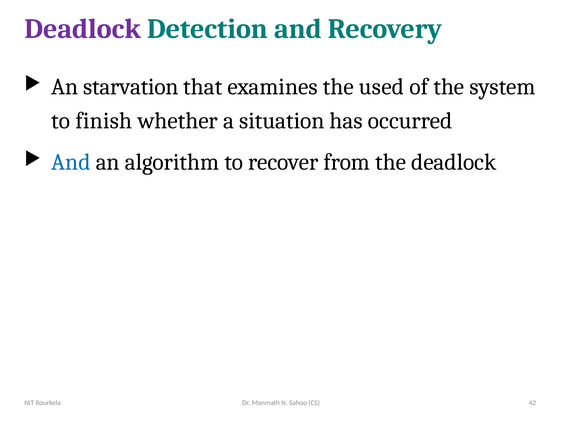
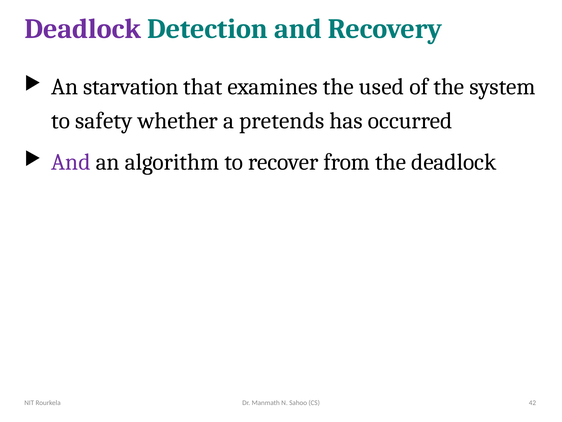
finish: finish -> safety
situation: situation -> pretends
And at (71, 162) colour: blue -> purple
